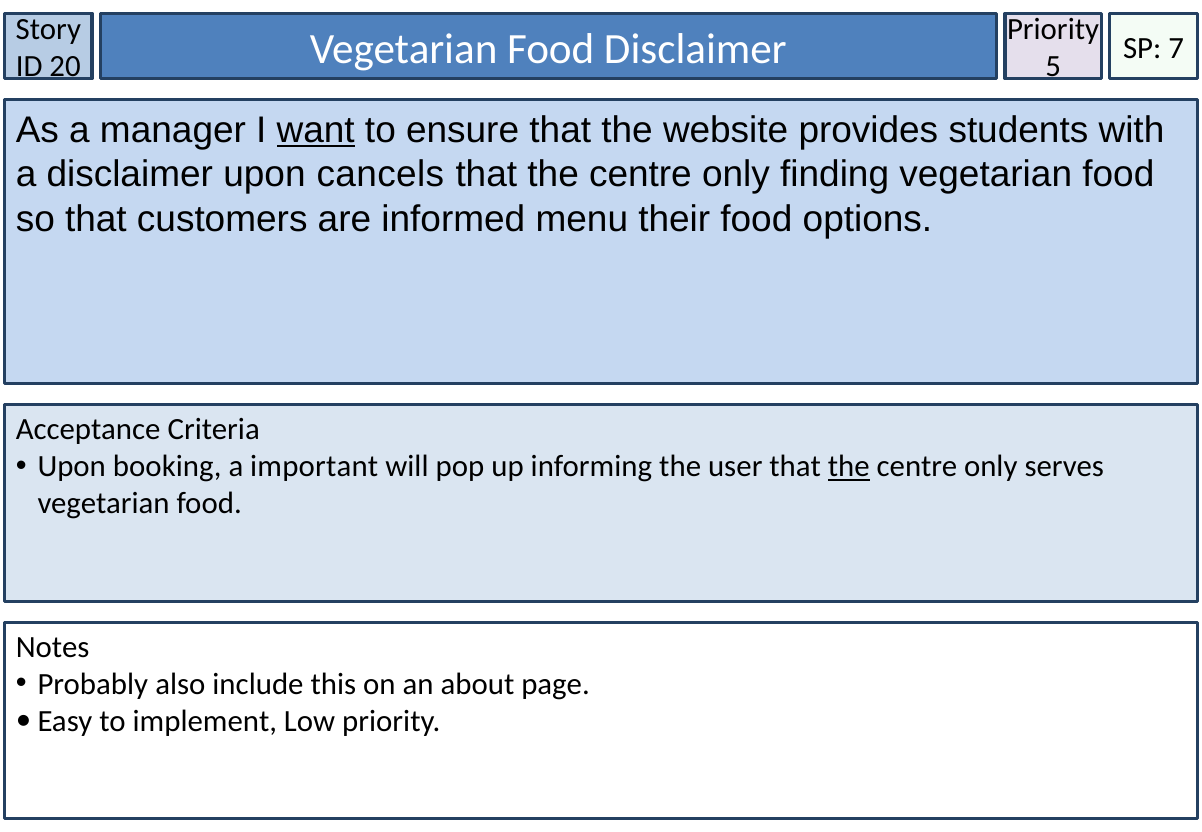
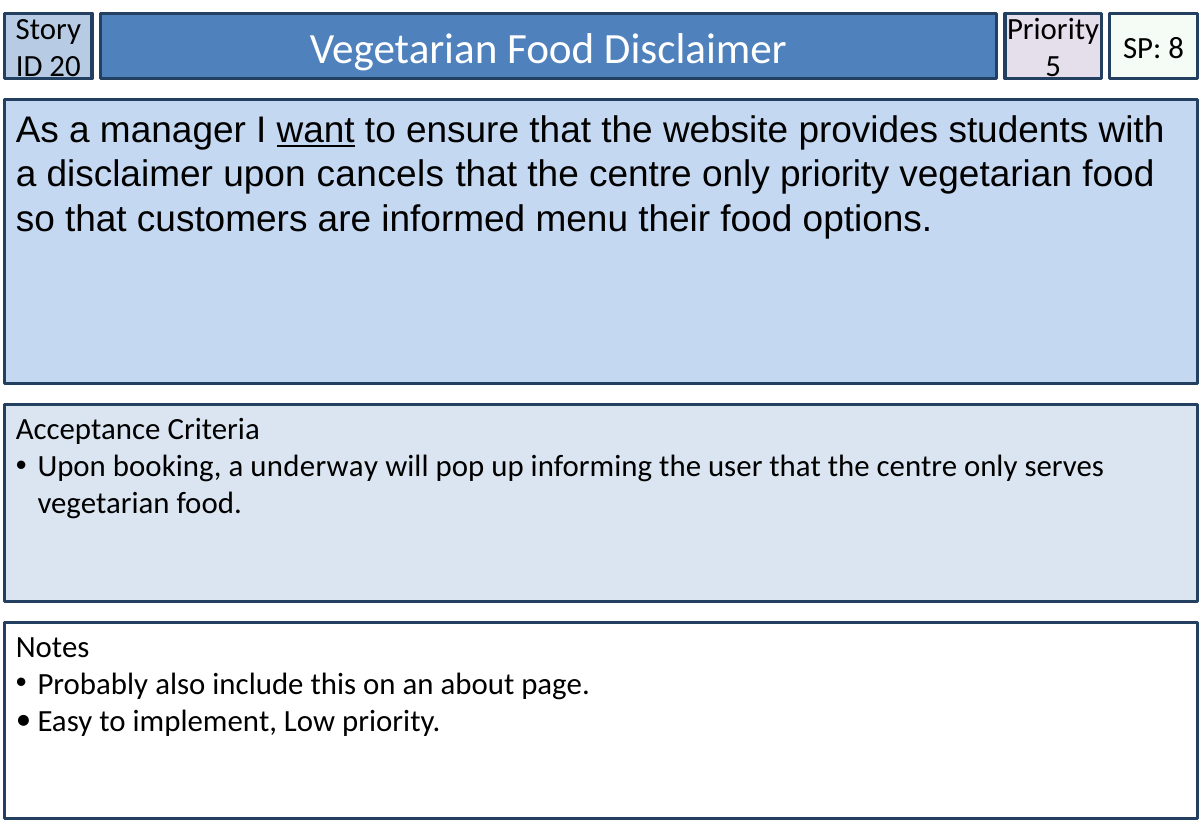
7: 7 -> 8
only finding: finding -> priority
important: important -> underway
the at (849, 467) underline: present -> none
